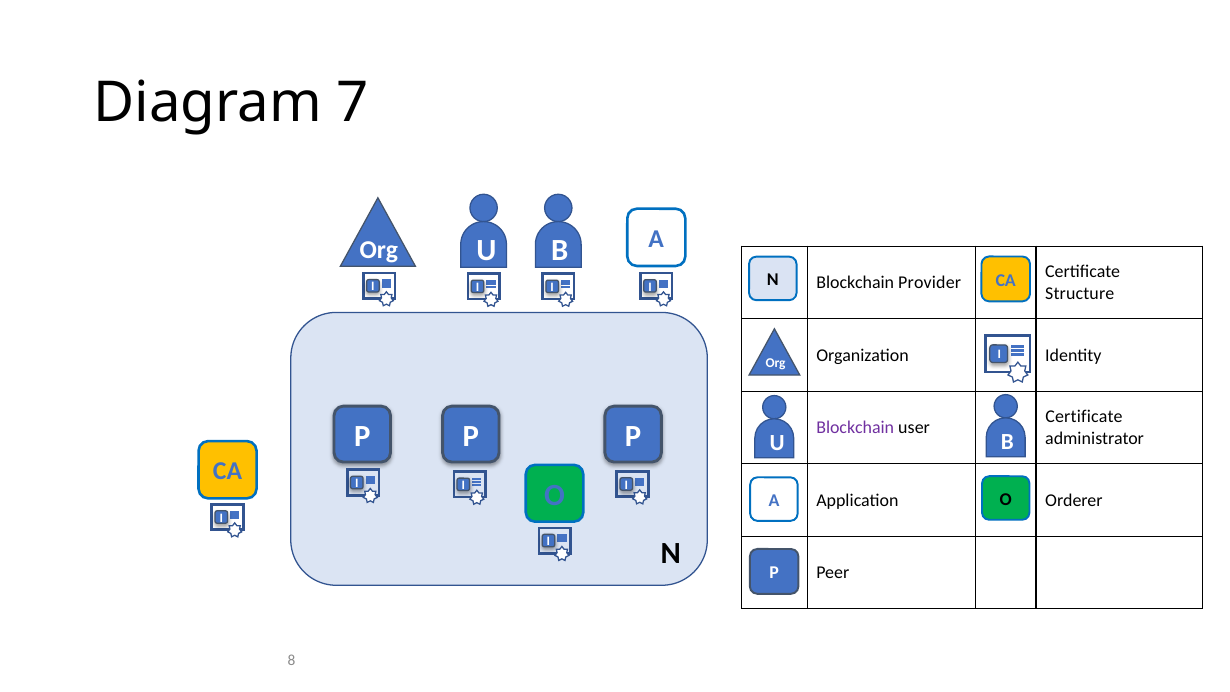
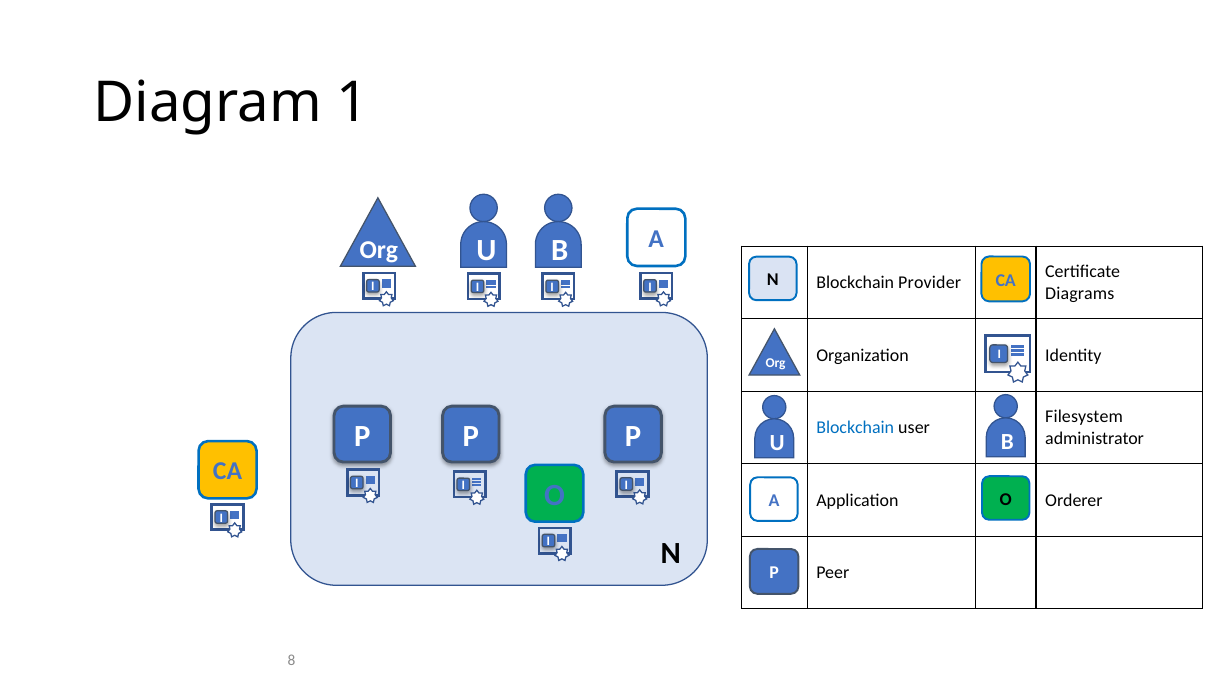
7: 7 -> 1
Structure: Structure -> Diagrams
Certificate at (1084, 417): Certificate -> Filesystem
Blockchain at (855, 428) colour: purple -> blue
